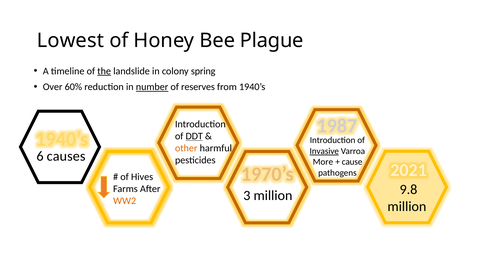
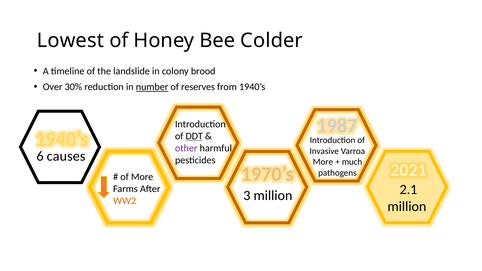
Plague: Plague -> Colder
the underline: present -> none
spring: spring -> brood
60%: 60% -> 30%
other colour: orange -> purple
Invasive underline: present -> none
cause: cause -> much
of Hives: Hives -> More
9.8: 9.8 -> 2.1
